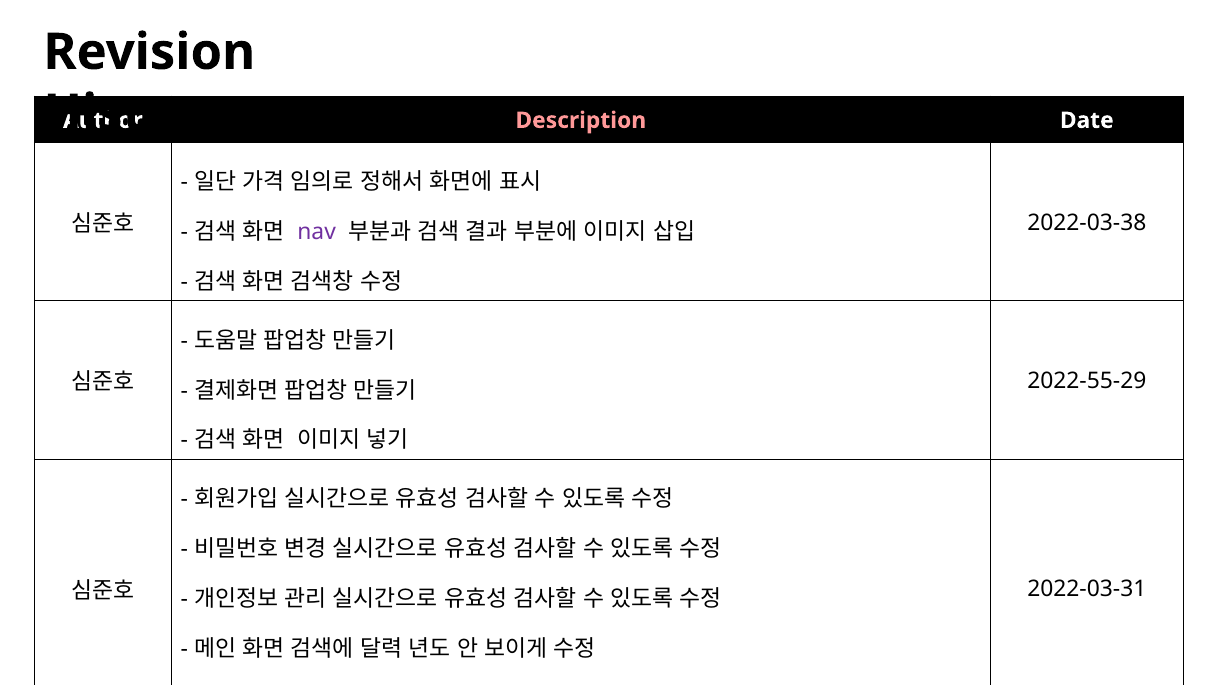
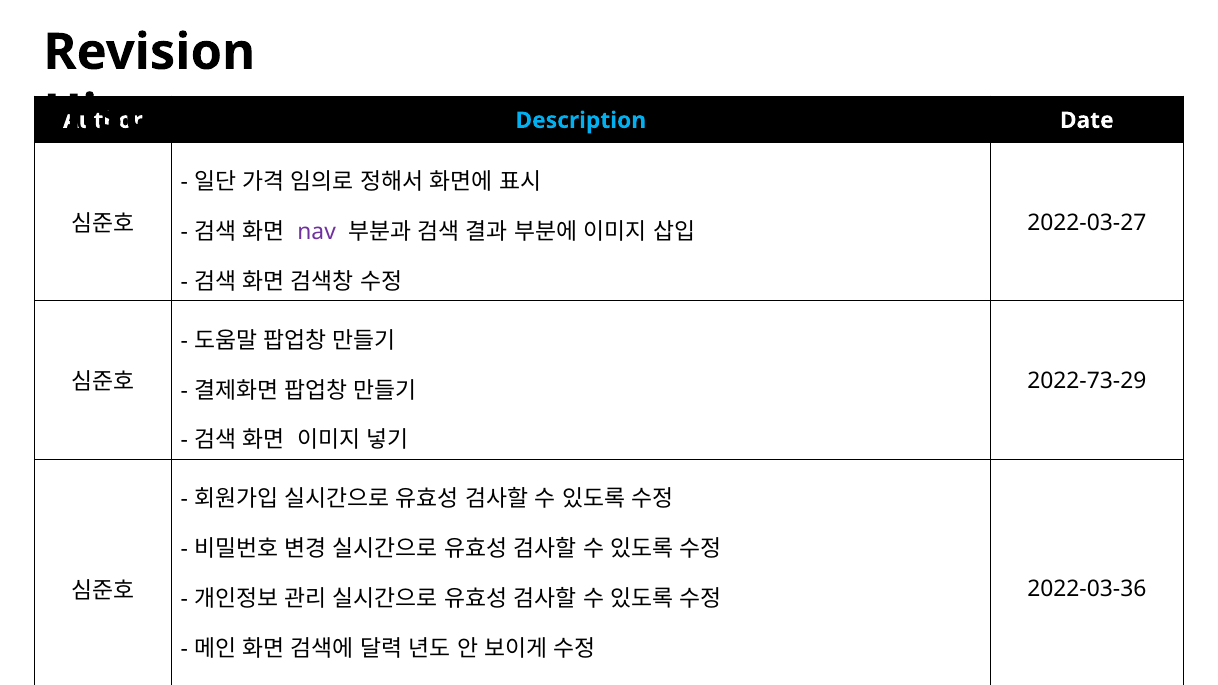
Description colour: pink -> light blue
2022-03-38: 2022-03-38 -> 2022-03-27
2022-55-29: 2022-55-29 -> 2022-73-29
2022-03-31: 2022-03-31 -> 2022-03-36
